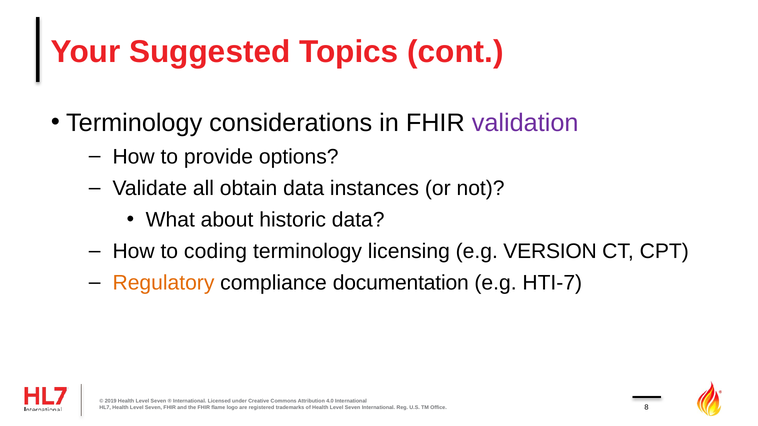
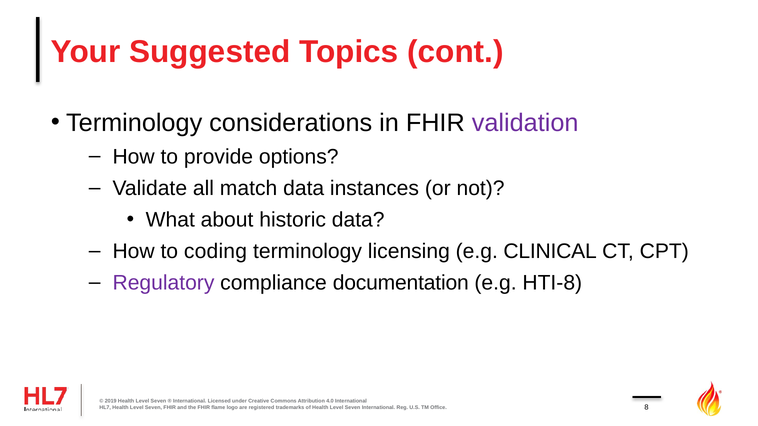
obtain: obtain -> match
VERSION: VERSION -> CLINICAL
Regulatory colour: orange -> purple
HTI-7: HTI-7 -> HTI-8
